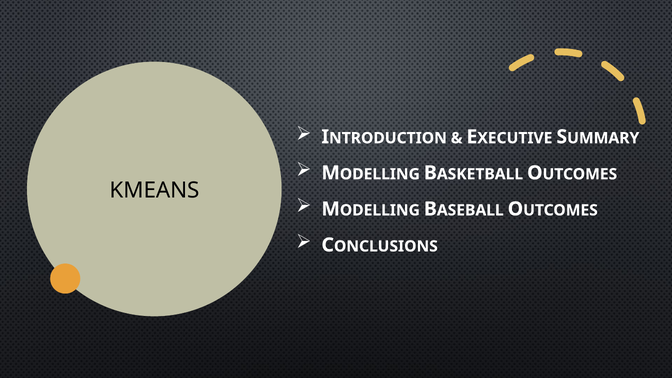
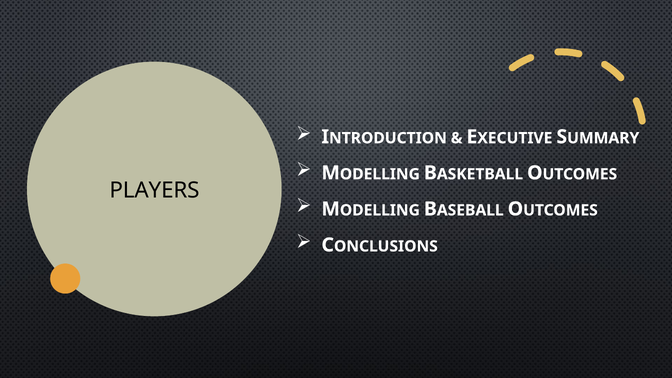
KMEANS: KMEANS -> PLAYERS
